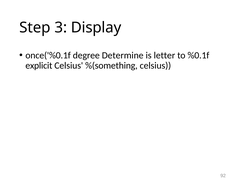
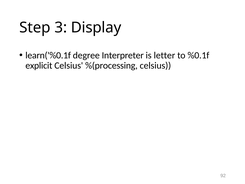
once('%0.1f: once('%0.1f -> learn('%0.1f
Determine: Determine -> Interpreter
%(something: %(something -> %(processing
